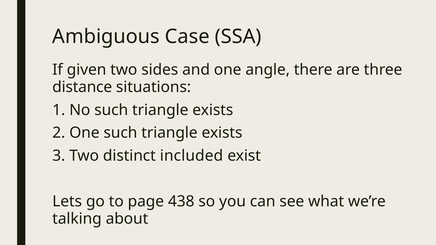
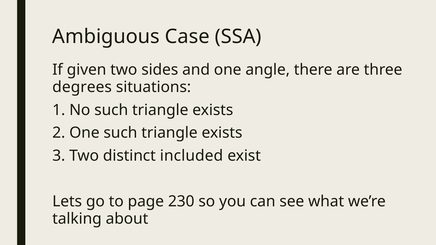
distance: distance -> degrees
438: 438 -> 230
